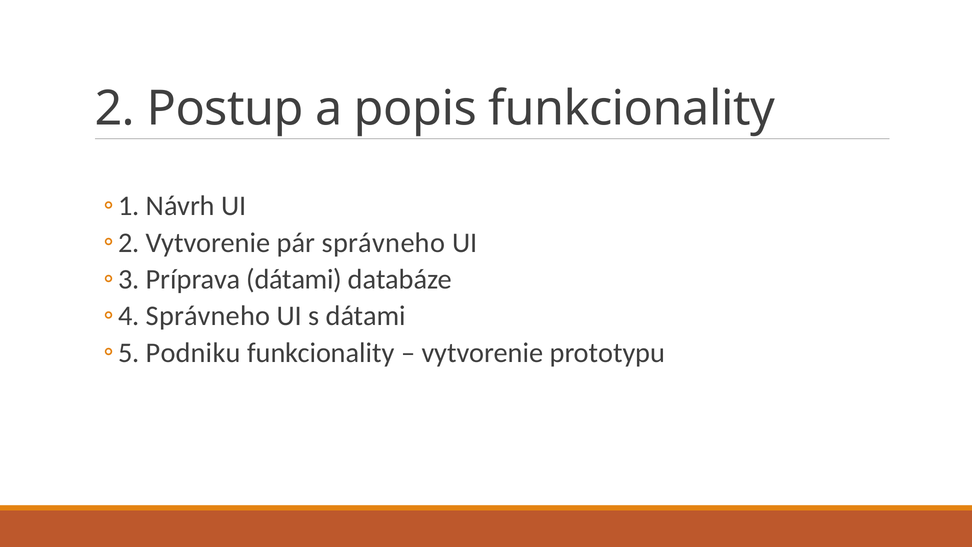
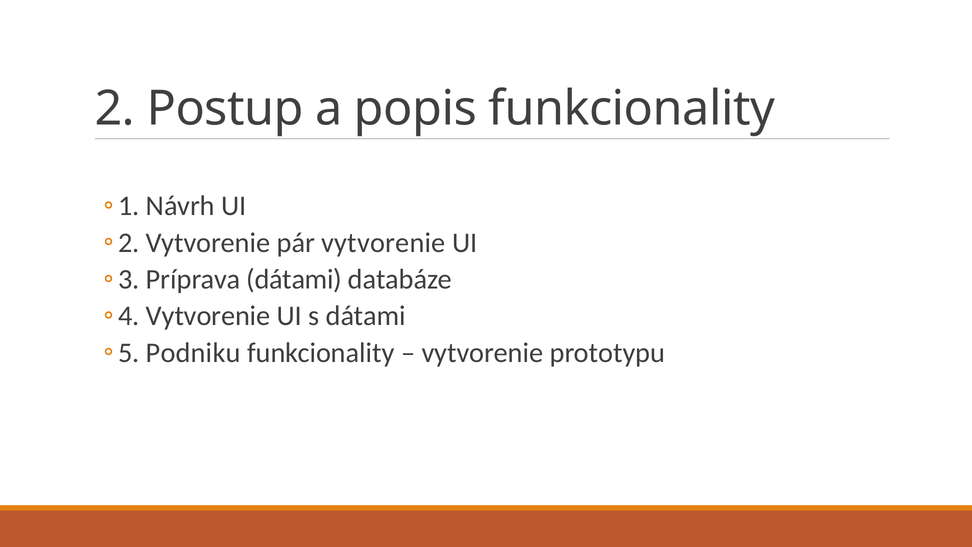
pár správneho: správneho -> vytvorenie
Správneho at (208, 316): Správneho -> Vytvorenie
